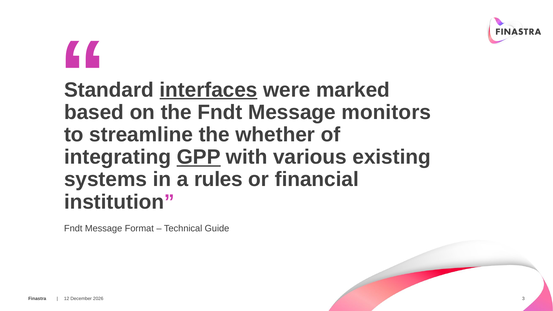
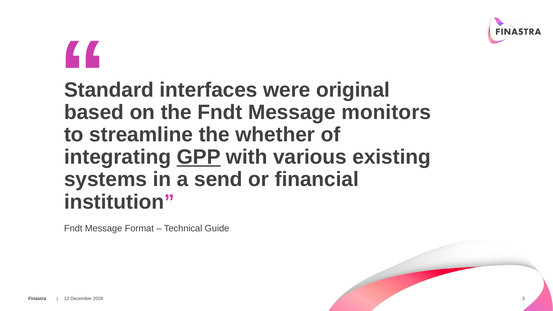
interfaces underline: present -> none
marked: marked -> original
rules: rules -> send
